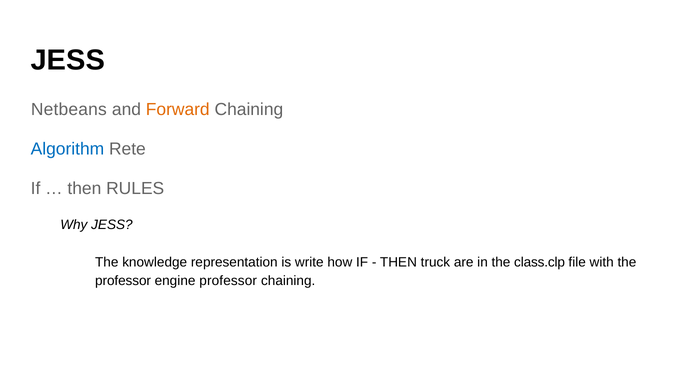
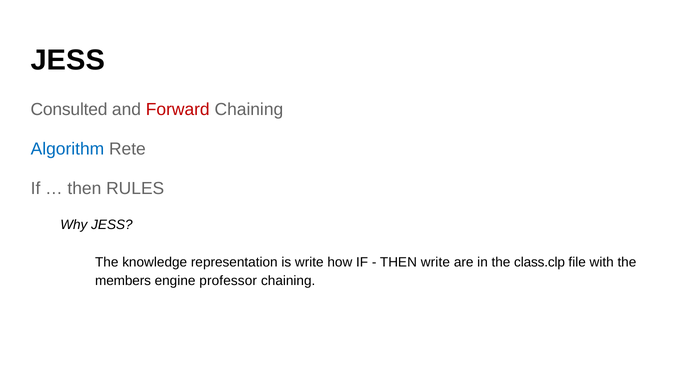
Netbeans: Netbeans -> Consulted
Forward colour: orange -> red
THEN truck: truck -> write
professor at (123, 281): professor -> members
